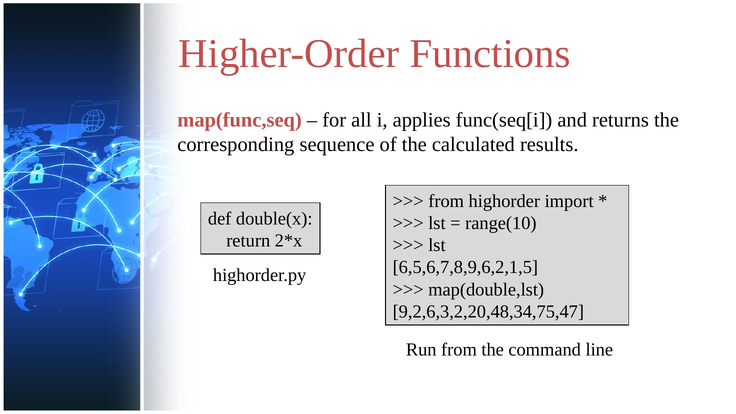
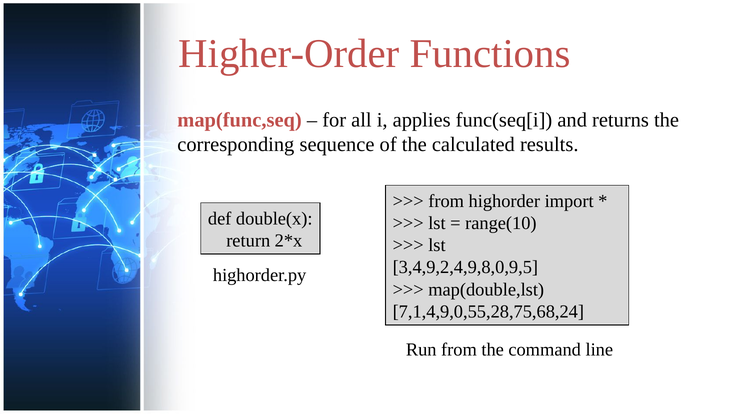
6,5,6,7,8,9,6,2,1,5: 6,5,6,7,8,9,6,2,1,5 -> 3,4,9,2,4,9,8,0,9,5
9,2,6,3,2,20,48,34,75,47: 9,2,6,3,2,20,48,34,75,47 -> 7,1,4,9,0,55,28,75,68,24
